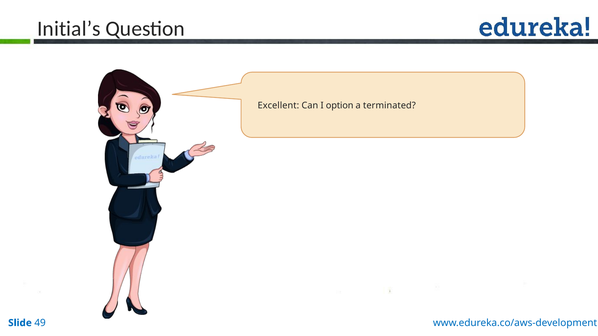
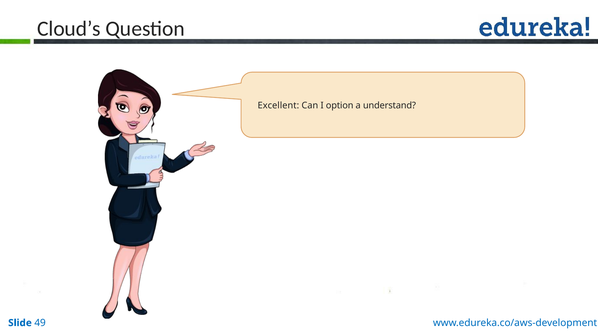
Initial’s: Initial’s -> Cloud’s
terminated: terminated -> understand
